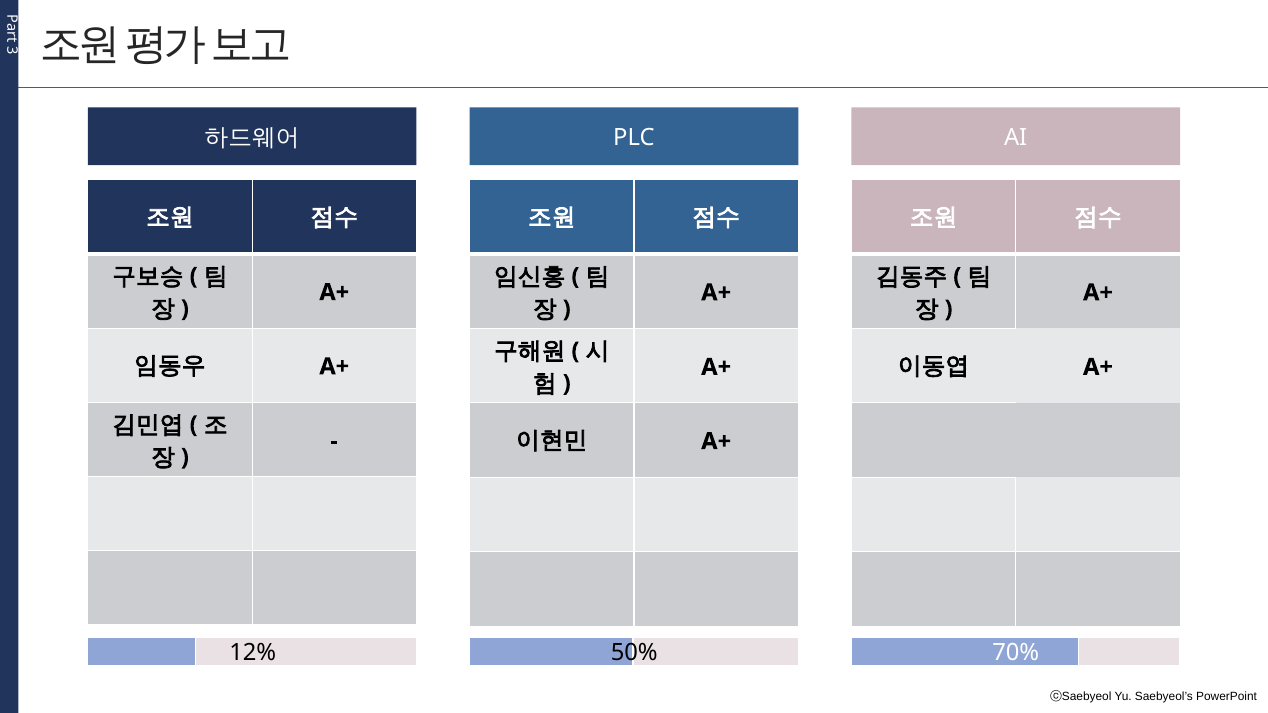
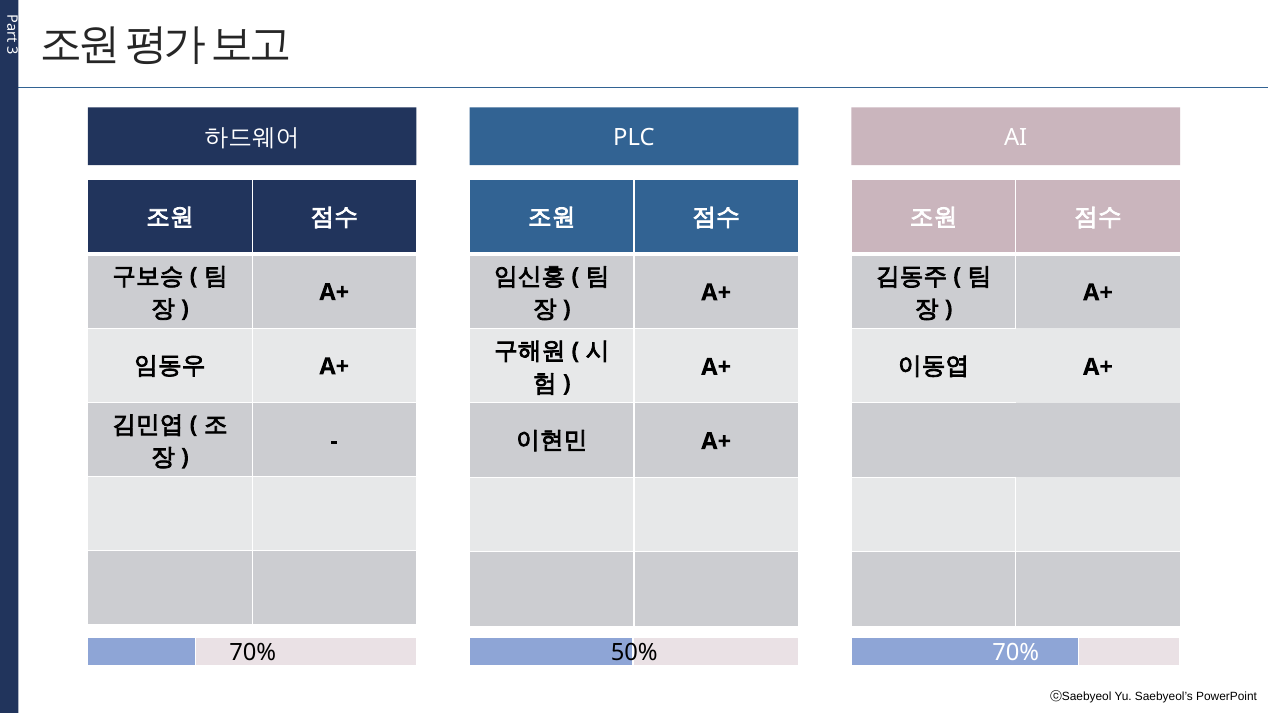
12% at (253, 653): 12% -> 70%
